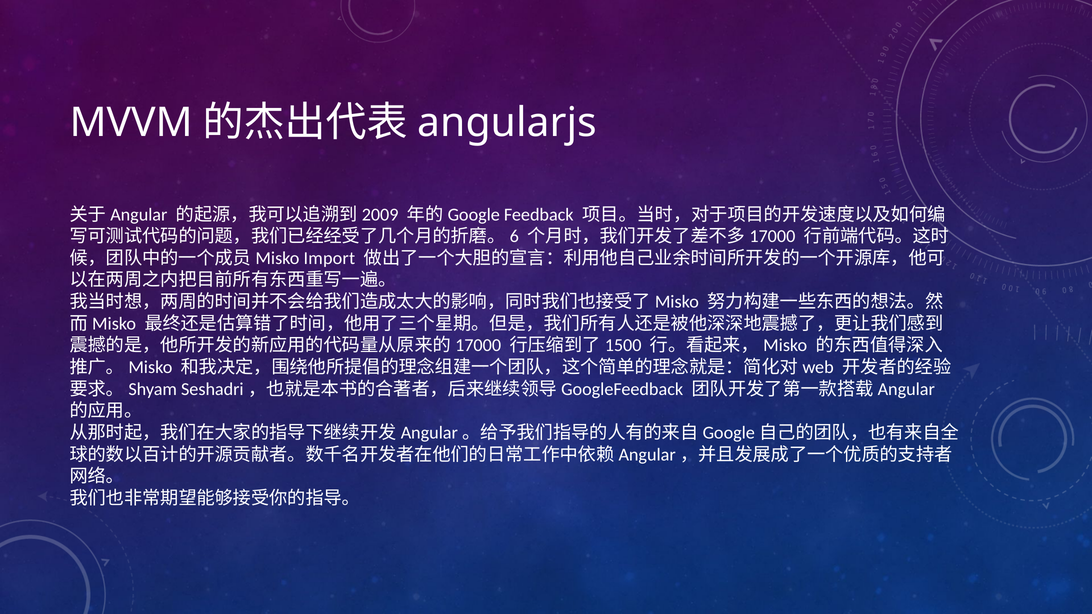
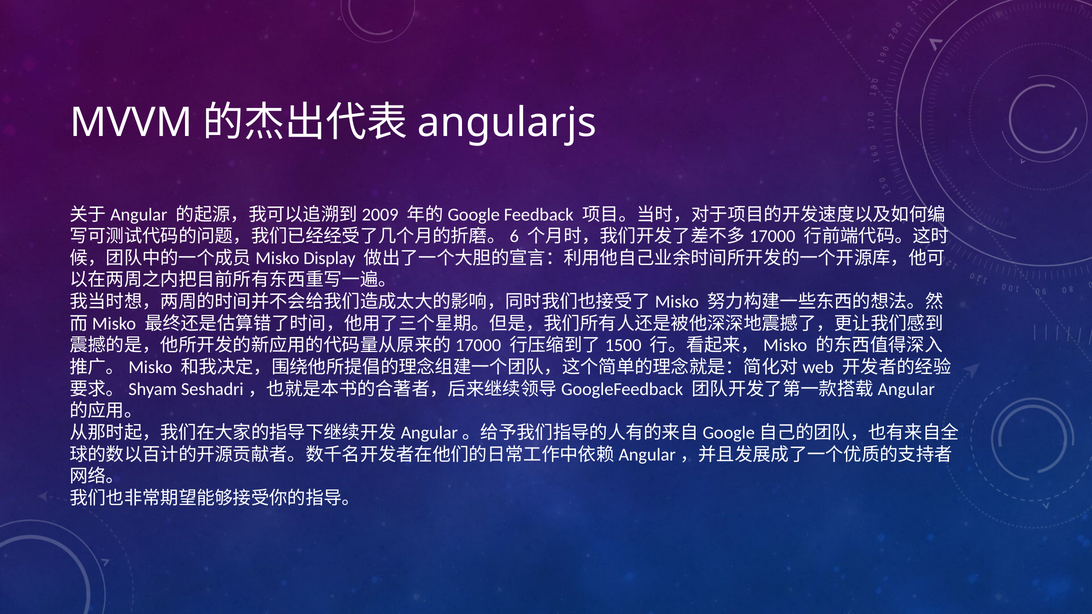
Import: Import -> Display
